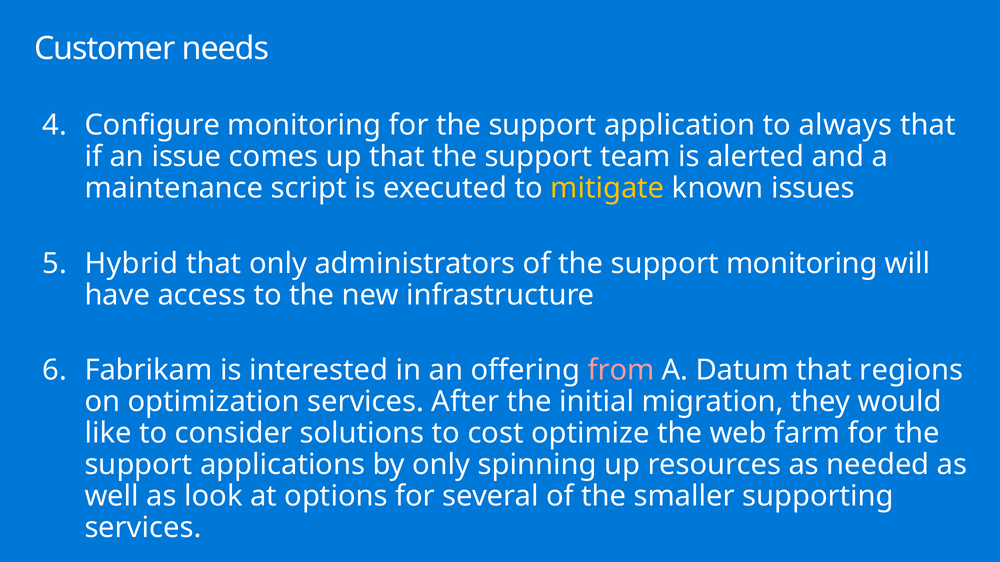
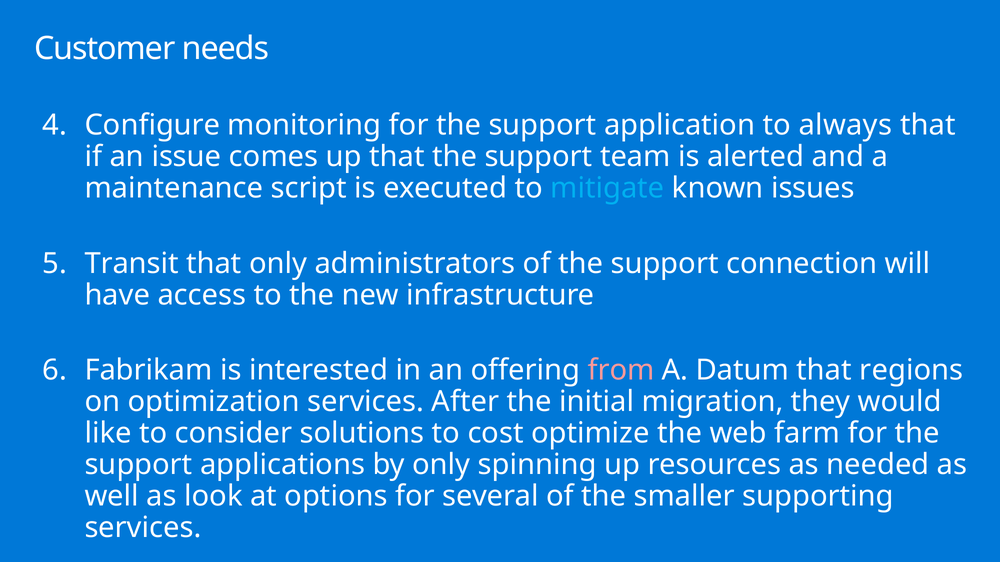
mitigate colour: yellow -> light blue
Hybrid: Hybrid -> Transit
support monitoring: monitoring -> connection
